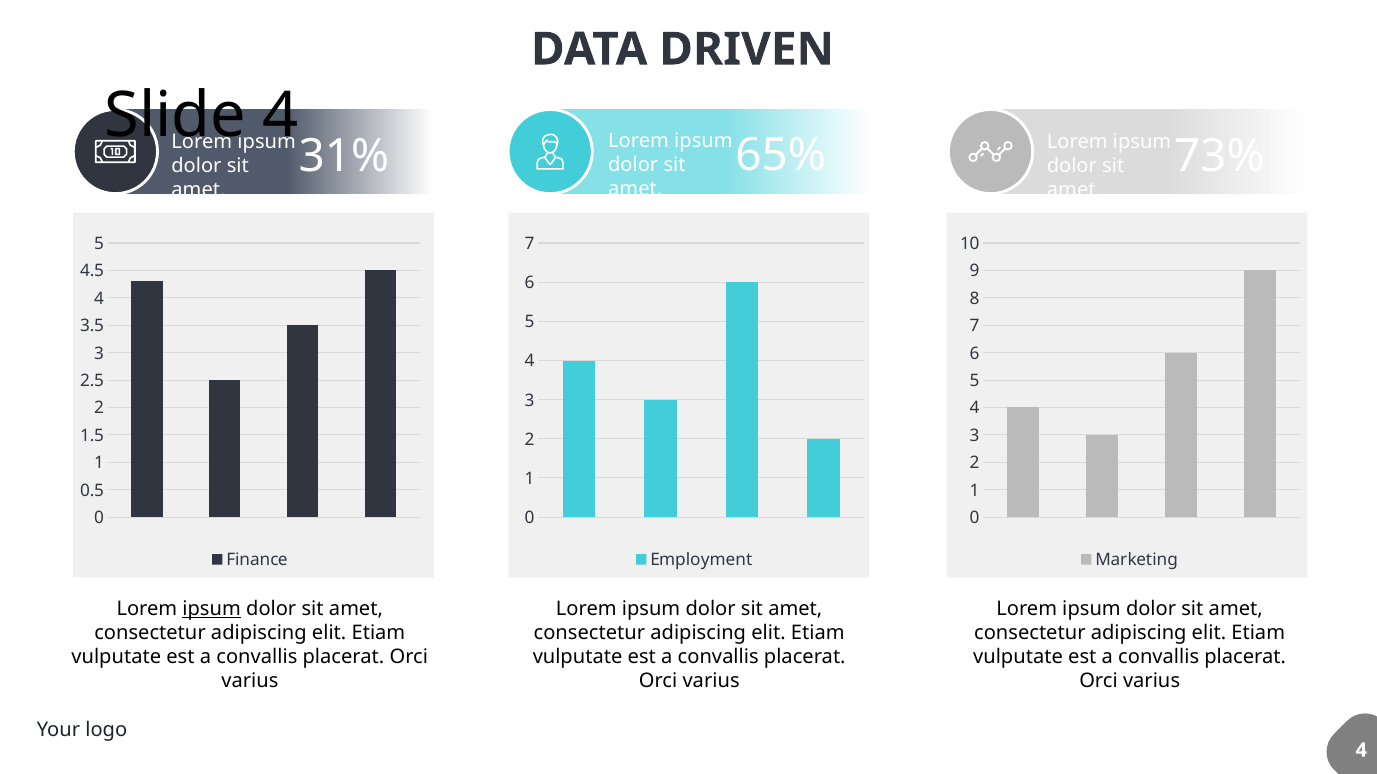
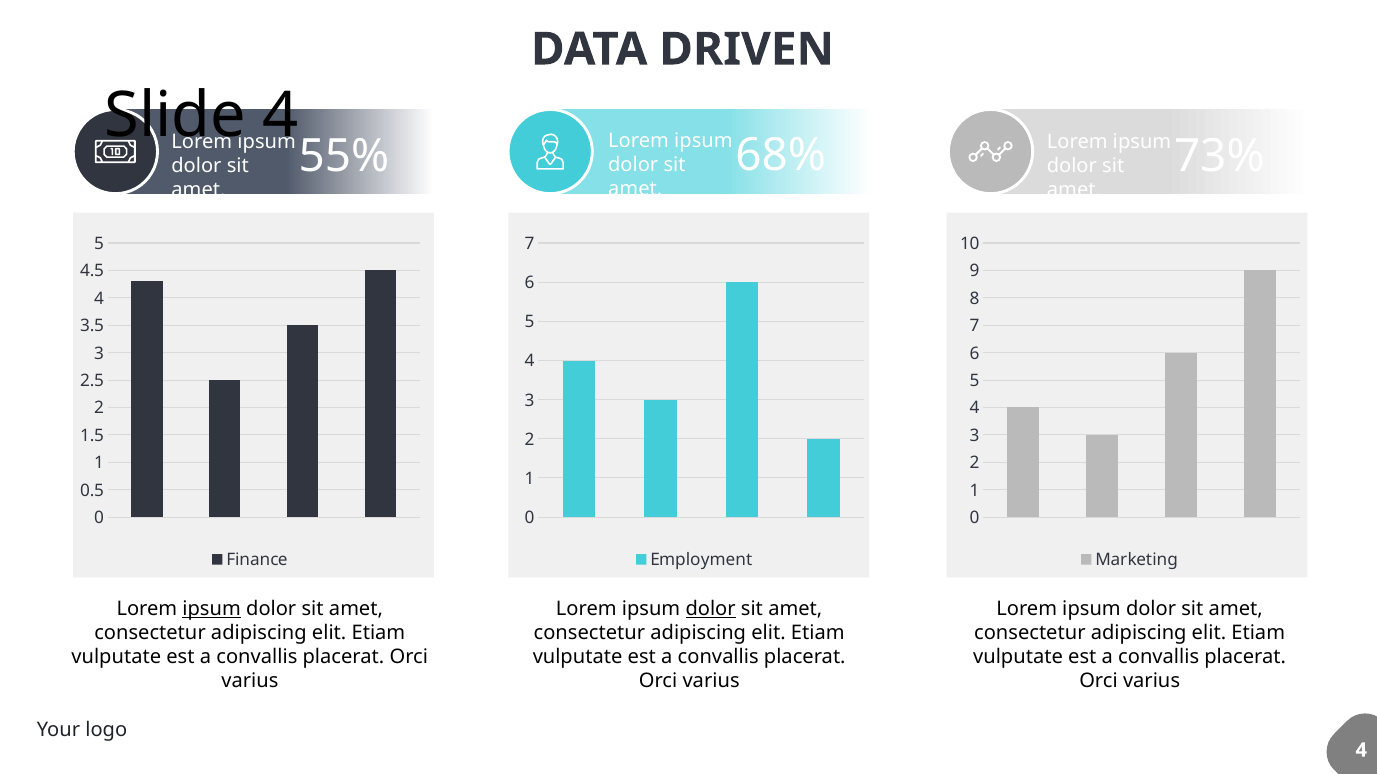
65%: 65% -> 68%
31%: 31% -> 55%
dolor at (711, 609) underline: none -> present
